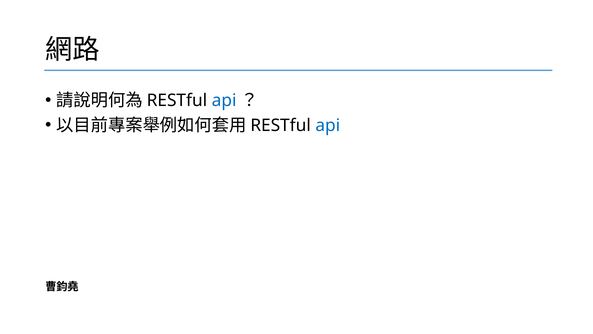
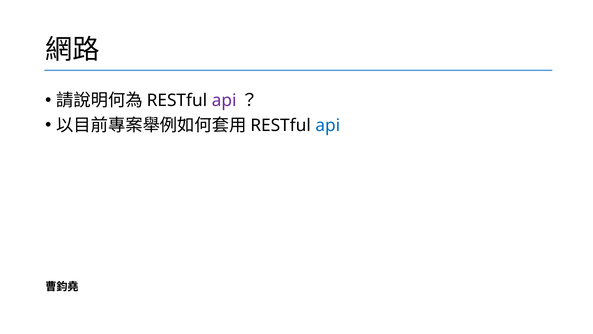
api at (224, 100) colour: blue -> purple
